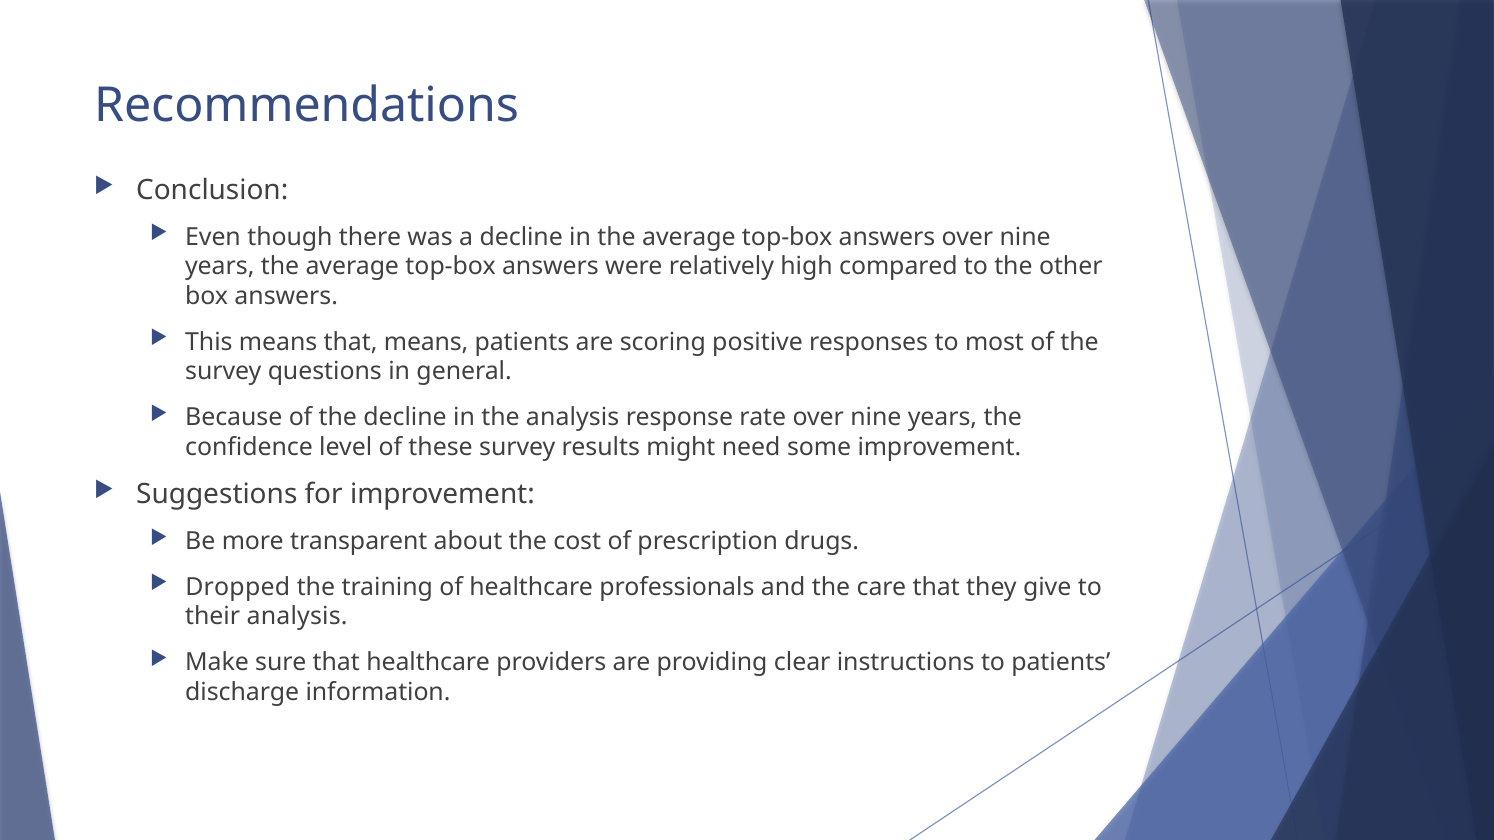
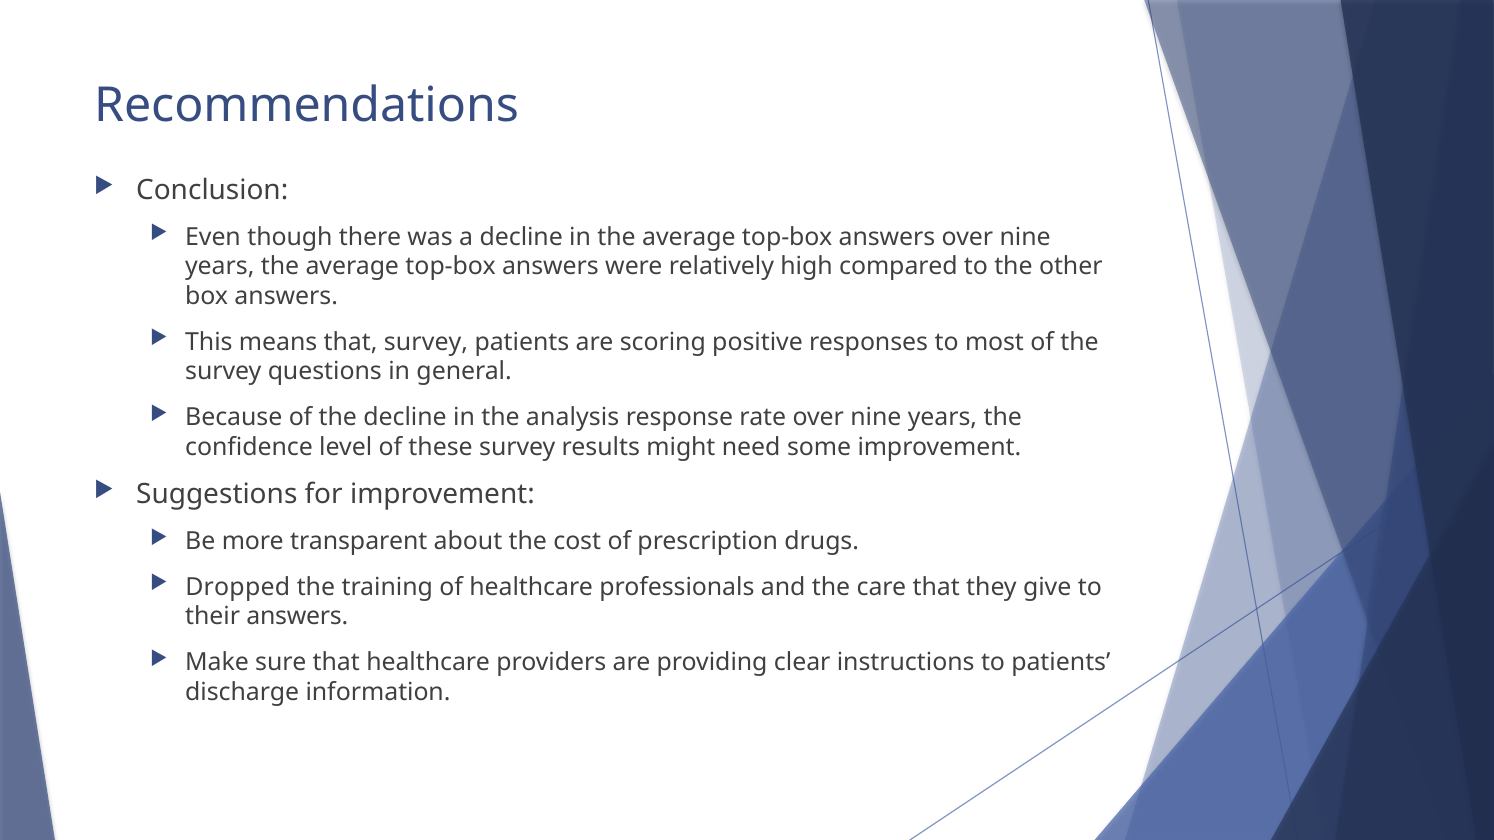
that means: means -> survey
their analysis: analysis -> answers
